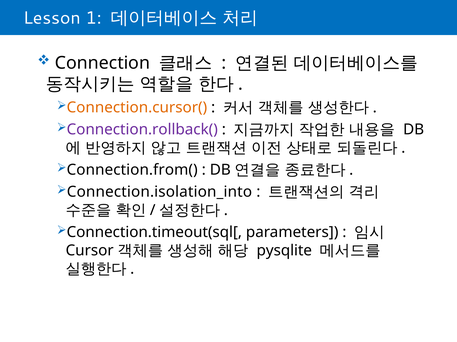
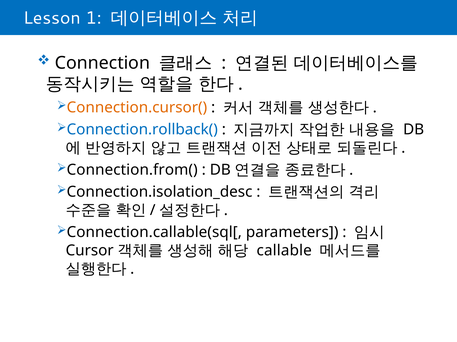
Connection.rollback( colour: purple -> blue
Connection.isolation_into: Connection.isolation_into -> Connection.isolation_desc
Connection.timeout(sql[: Connection.timeout(sql[ -> Connection.callable(sql[
pysqlite: pysqlite -> callable
